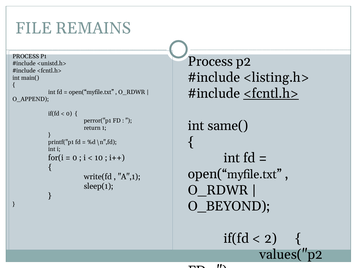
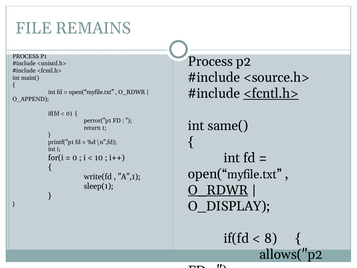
<listing.h>: <listing.h> -> <source.h>
O_RDWR at (218, 190) underline: none -> present
O_BEYOND: O_BEYOND -> O_DISPLAY
2: 2 -> 8
values("p2: values("p2 -> allows("p2
